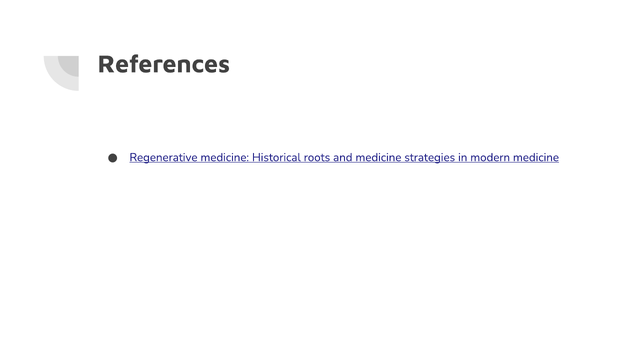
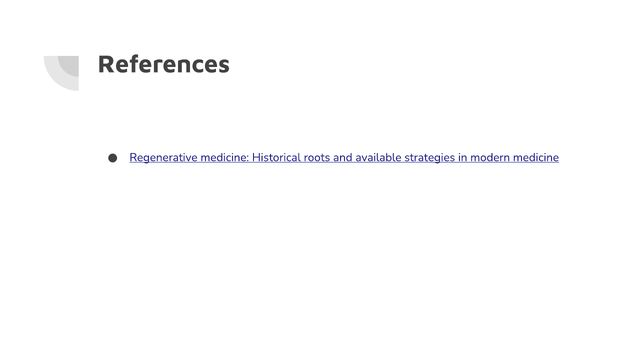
and medicine: medicine -> available
